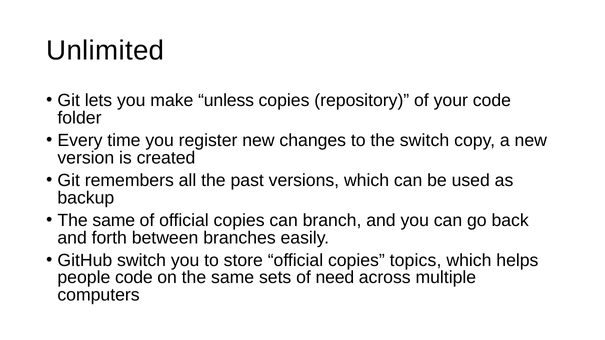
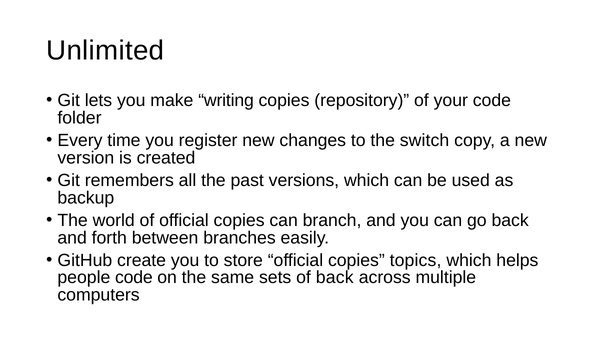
unless: unless -> writing
same at (114, 221): same -> world
GitHub switch: switch -> create
of need: need -> back
